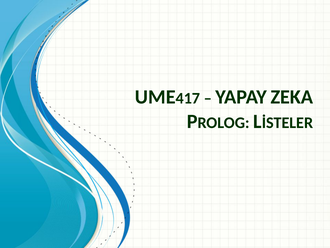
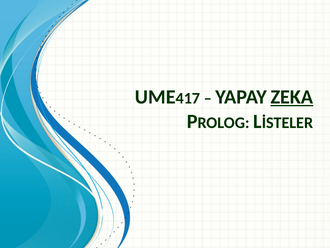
ZEKA underline: none -> present
